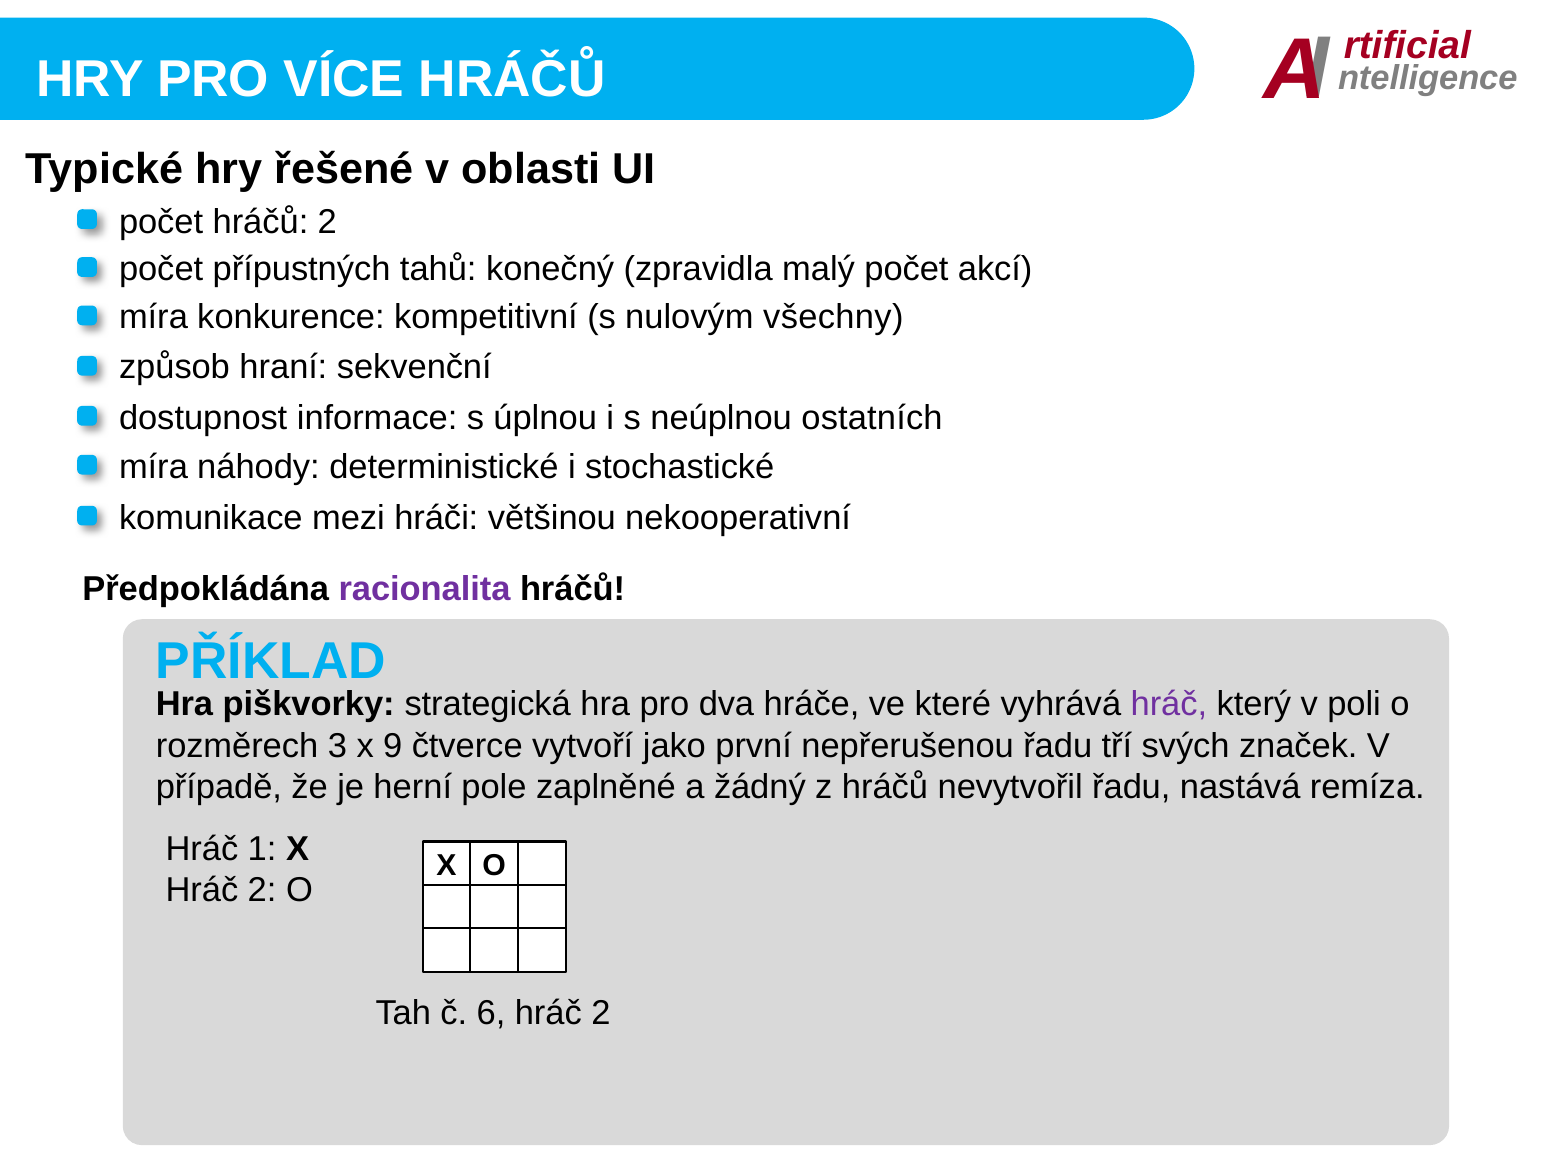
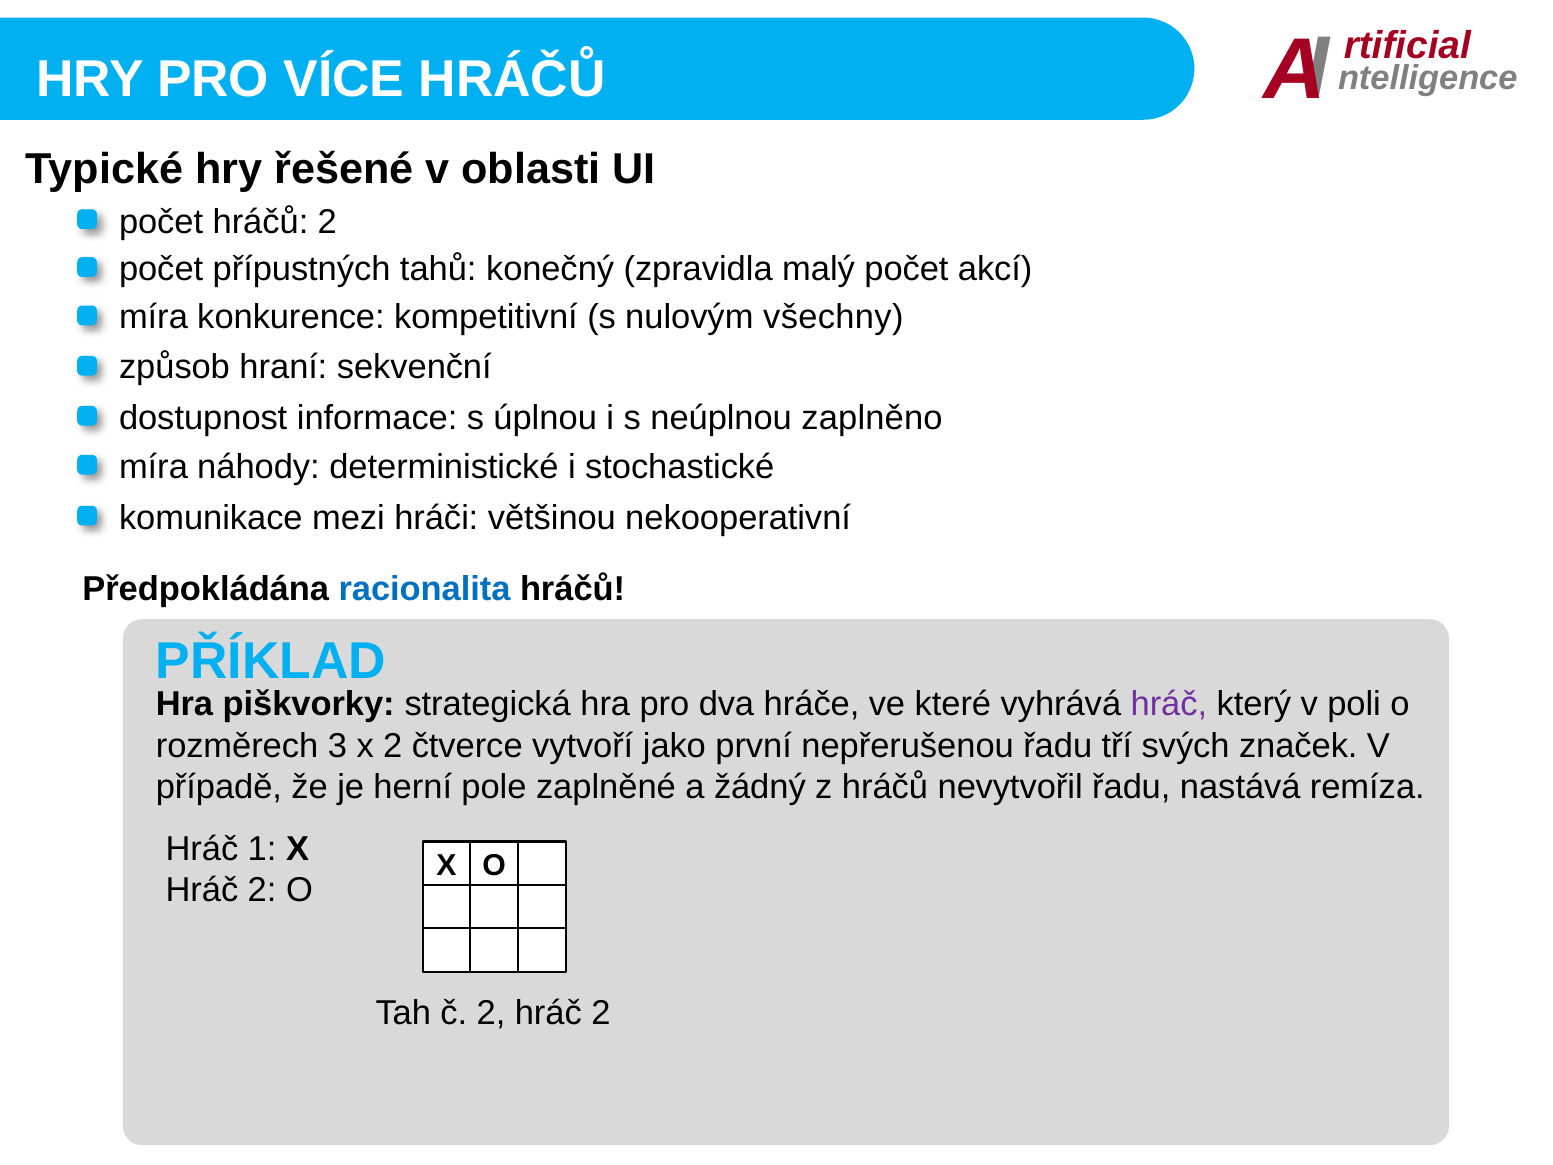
ostatních: ostatních -> zaplněno
racionalita colour: purple -> blue
x 9: 9 -> 2
č 6: 6 -> 2
